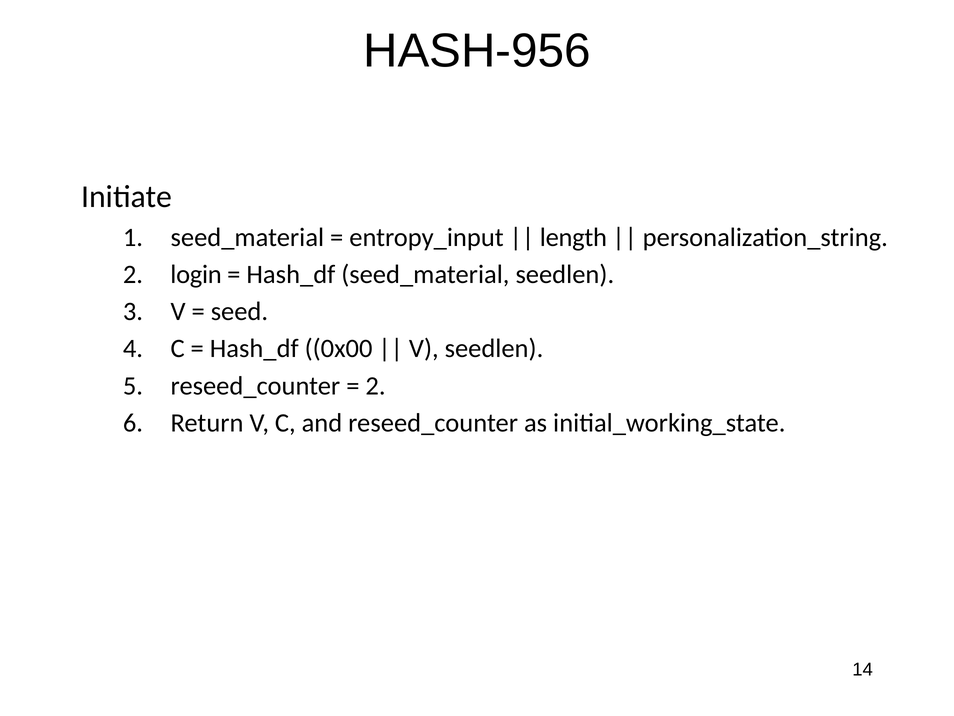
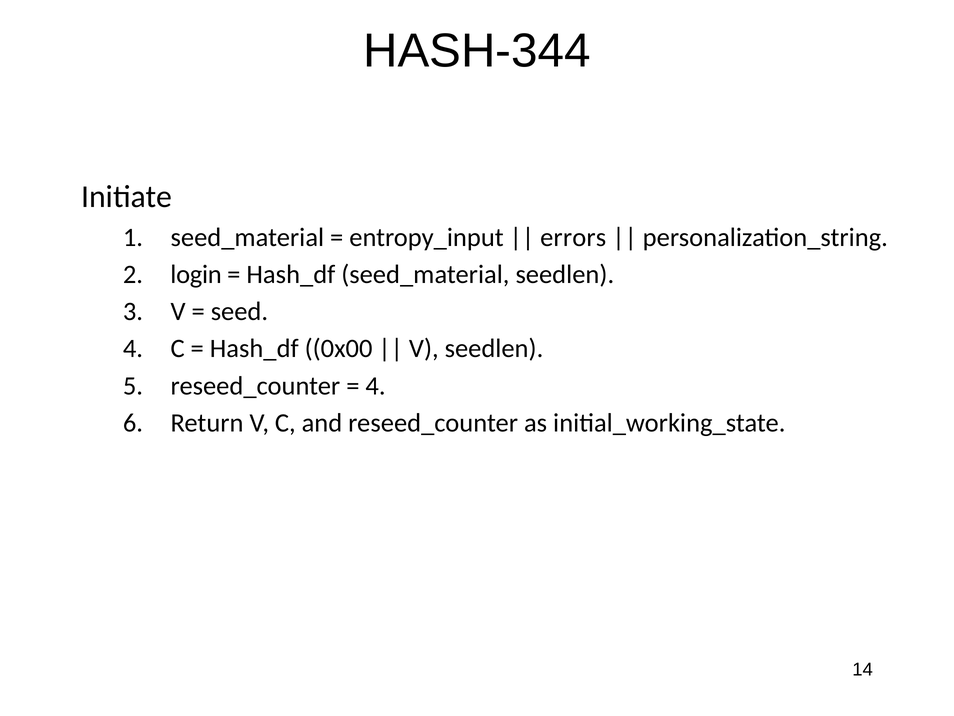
HASH-956: HASH-956 -> HASH-344
length: length -> errors
2 at (376, 386): 2 -> 4
